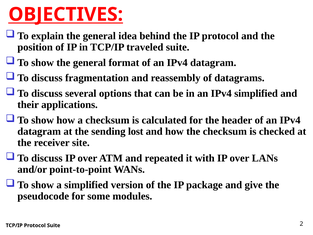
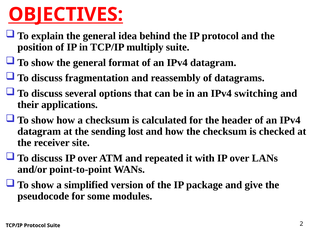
traveled: traveled -> multiply
IPv4 simplified: simplified -> switching
